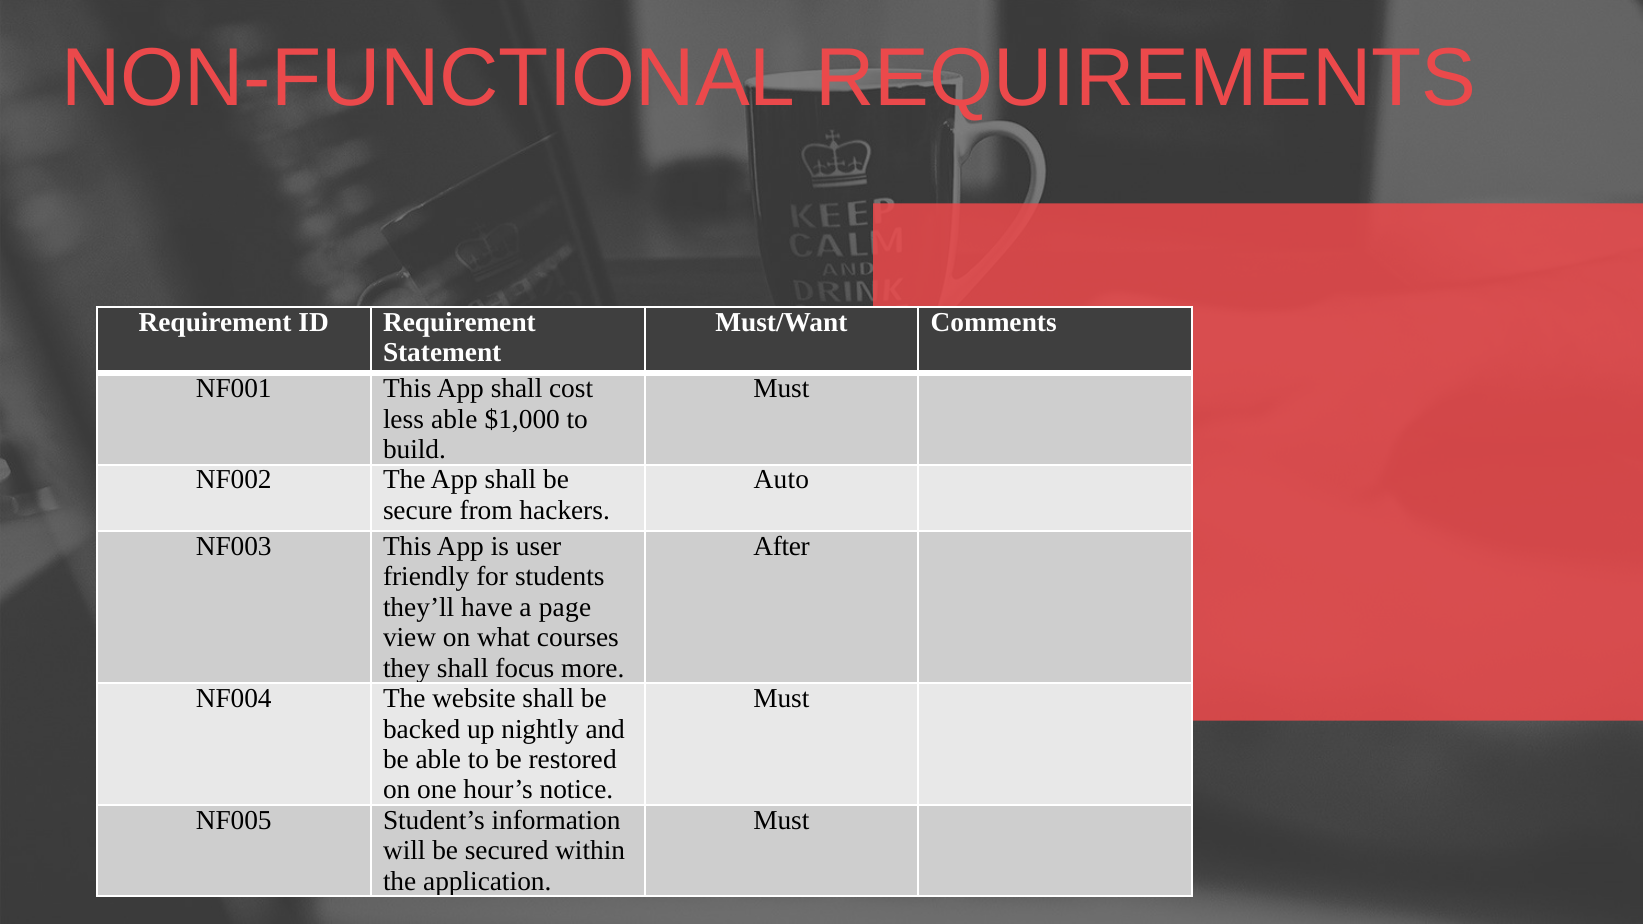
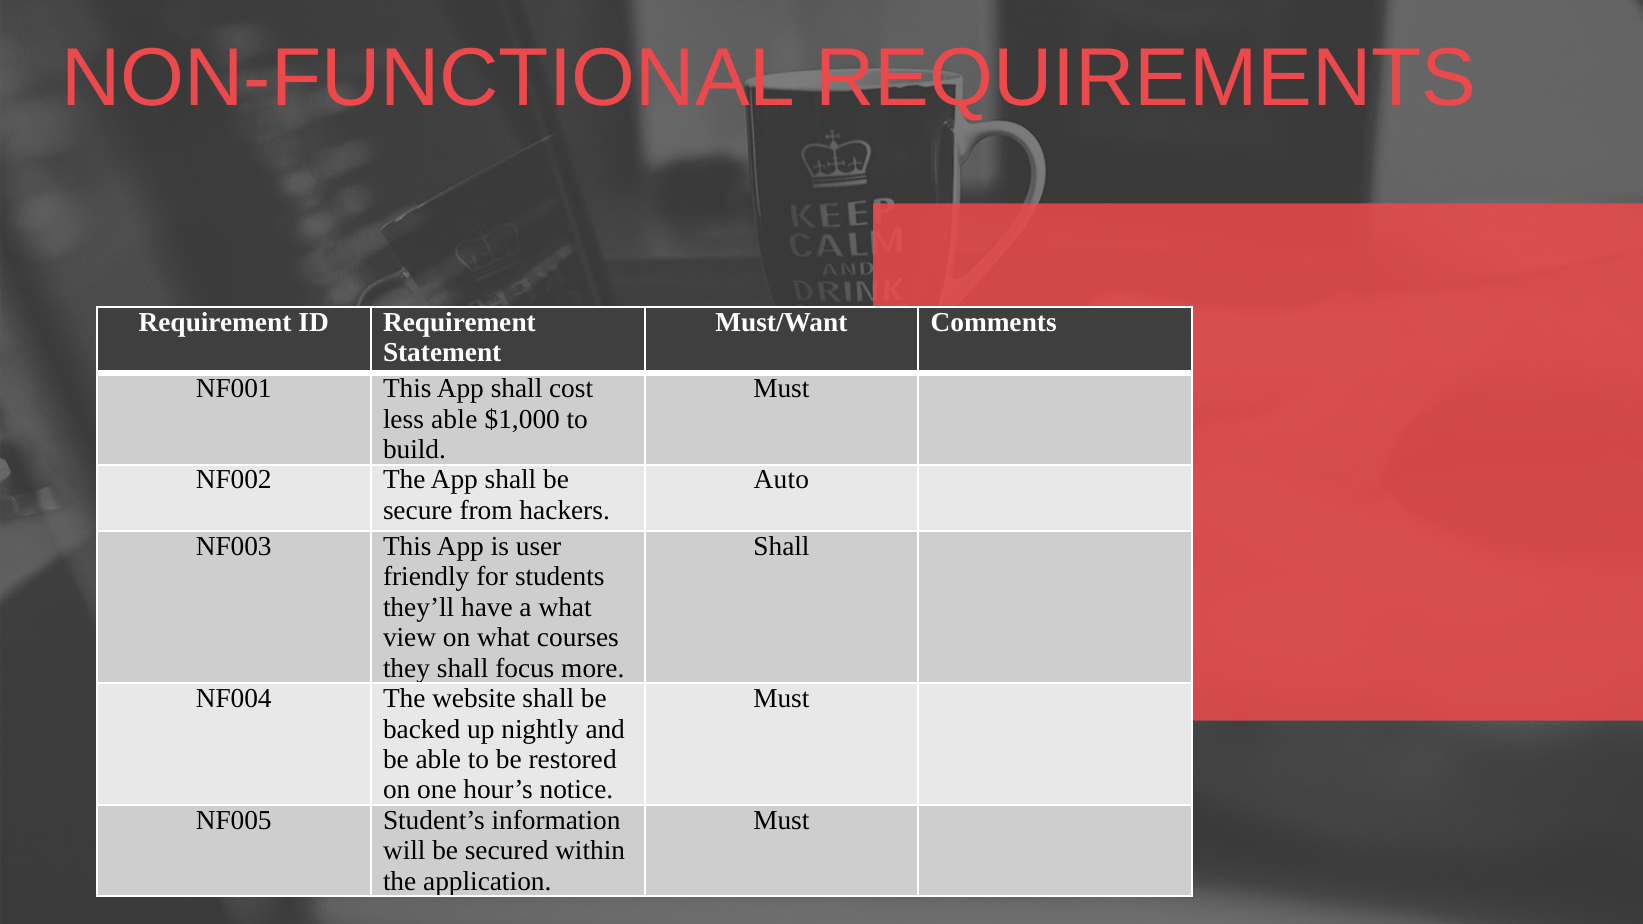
After at (782, 547): After -> Shall
a page: page -> what
